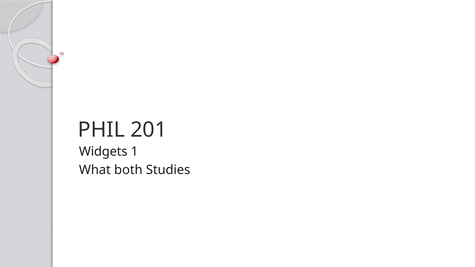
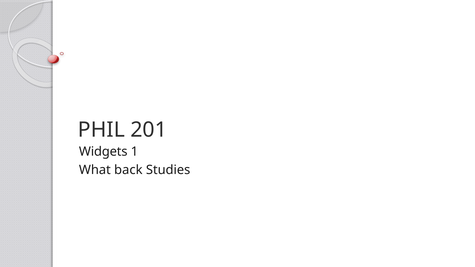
both: both -> back
